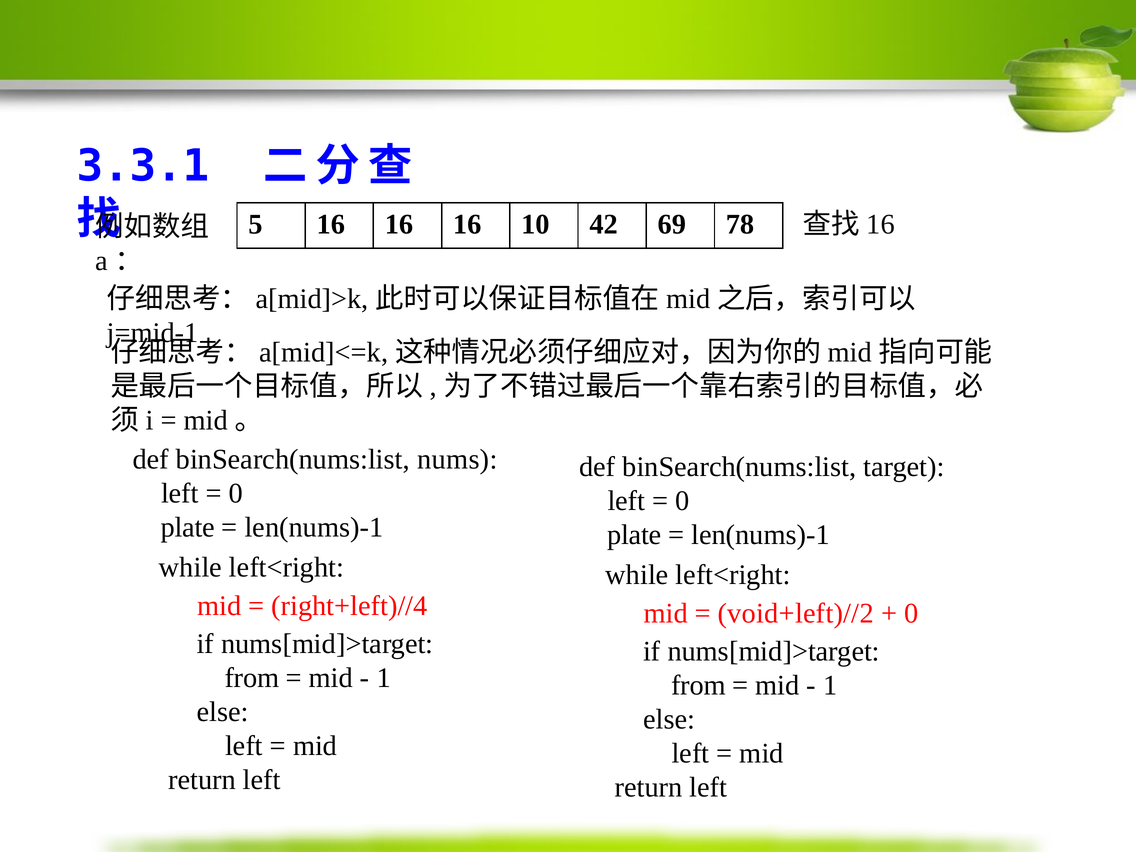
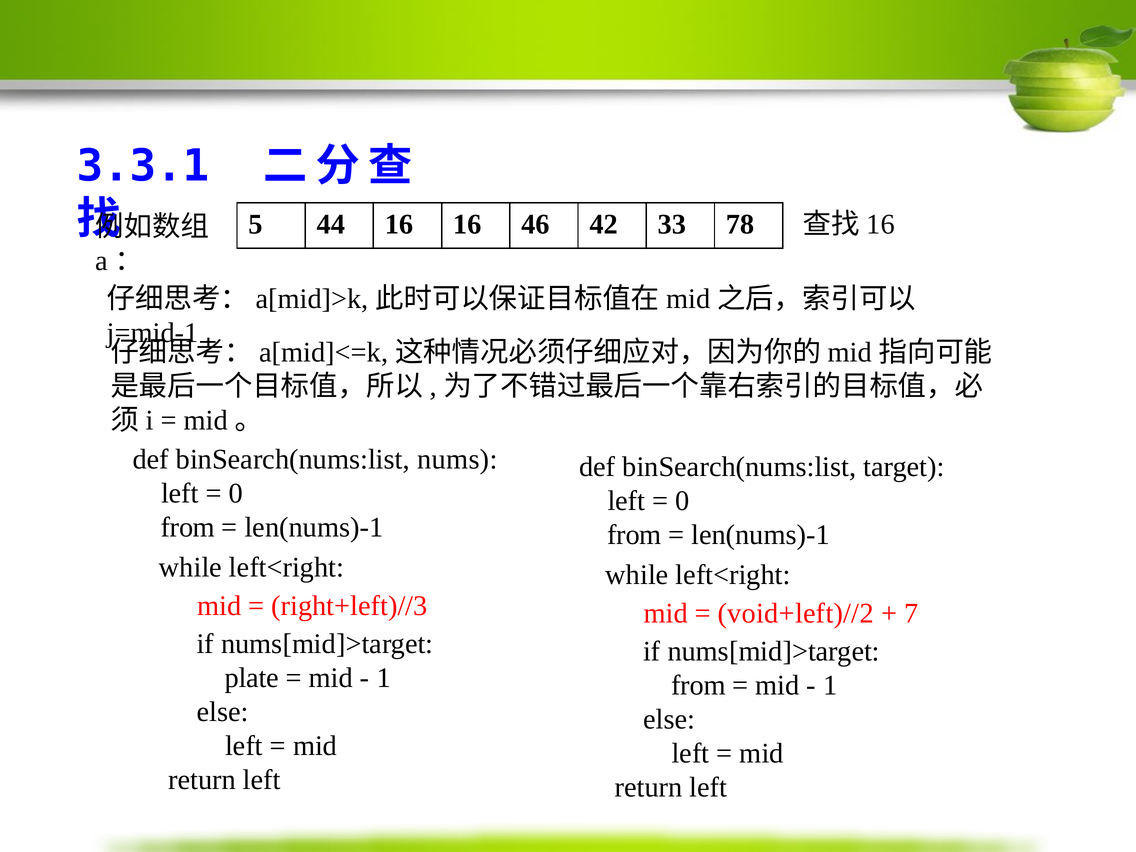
5 16: 16 -> 44
10: 10 -> 46
69: 69 -> 33
plate at (188, 528): plate -> from
plate at (634, 535): plate -> from
right+left)//4: right+left)//4 -> right+left)//3
0 at (911, 614): 0 -> 7
from at (252, 678): from -> plate
